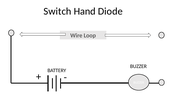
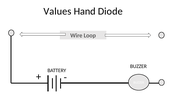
Switch: Switch -> Values
